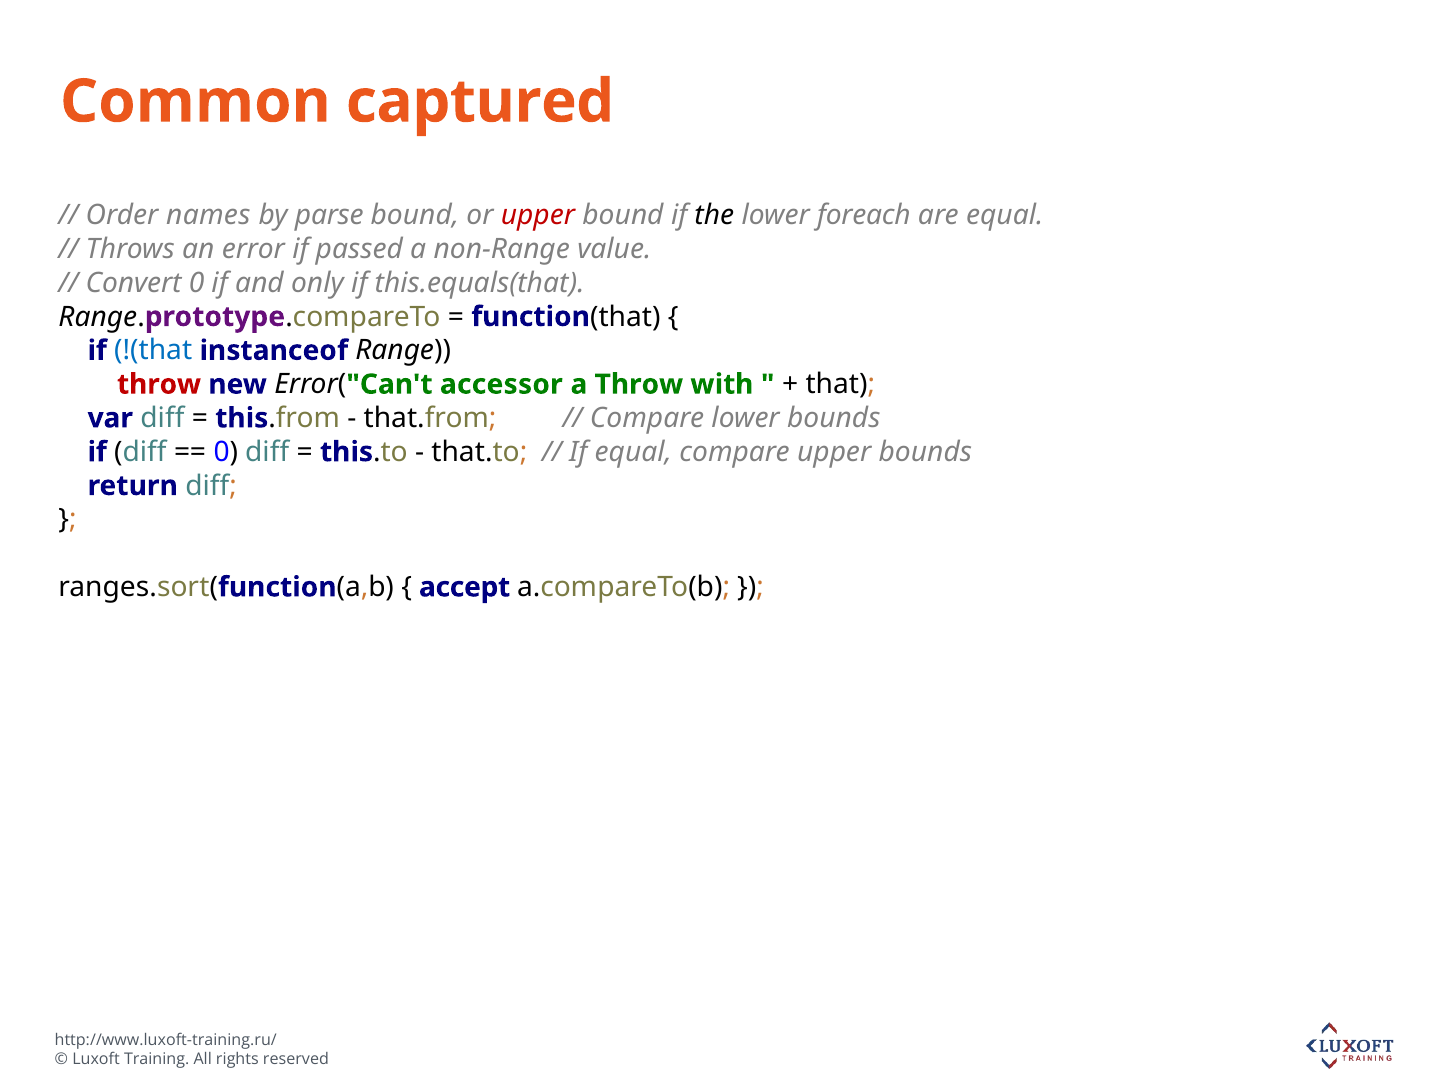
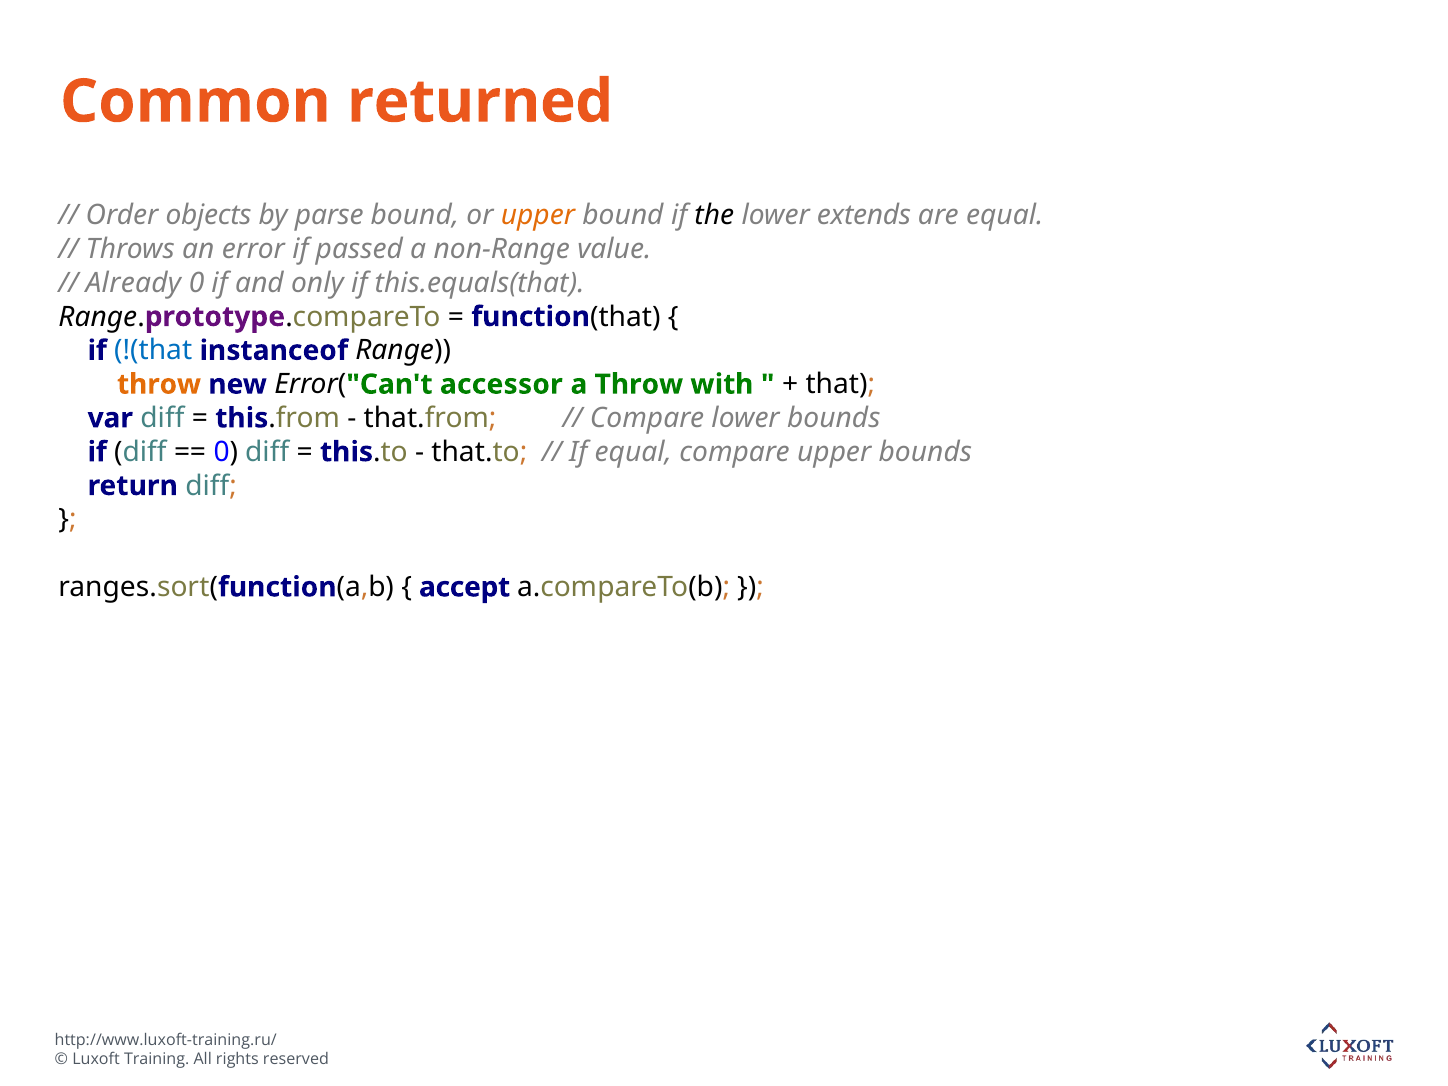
captured: captured -> returned
names: names -> objects
upper at (538, 215) colour: red -> orange
foreach: foreach -> extends
Convert: Convert -> Already
throw at (159, 384) colour: red -> orange
